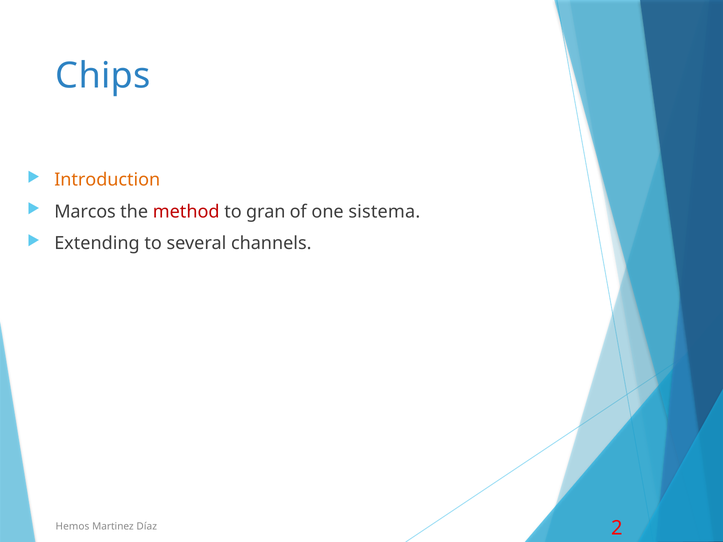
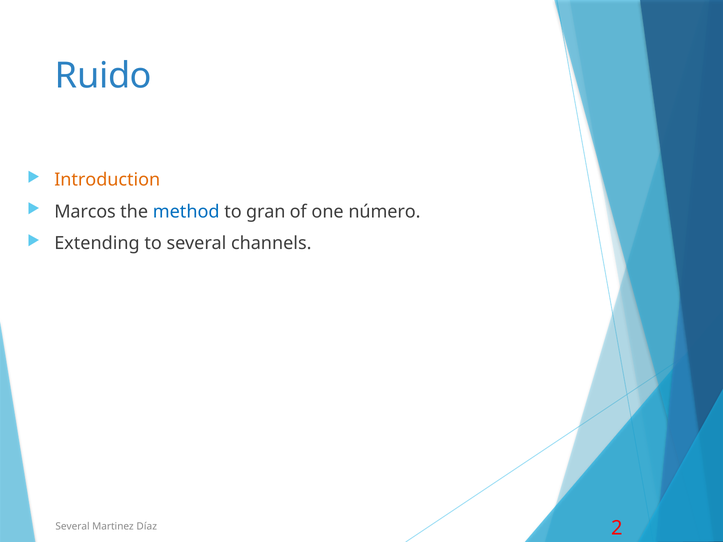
Chips: Chips -> Ruido
method colour: red -> blue
sistema: sistema -> número
Hemos at (72, 527): Hemos -> Several
